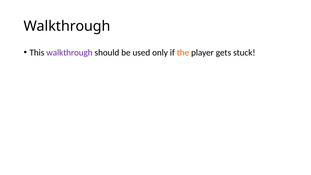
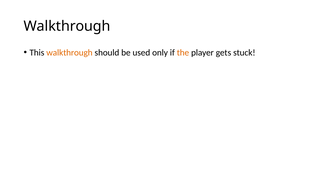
walkthrough at (69, 53) colour: purple -> orange
